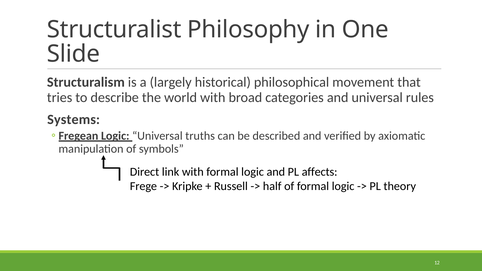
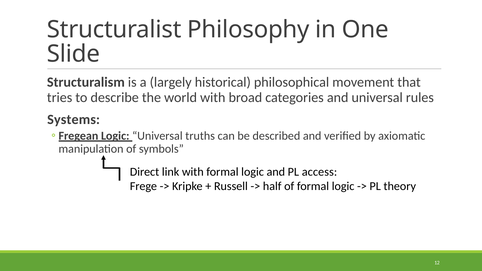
affects: affects -> access
